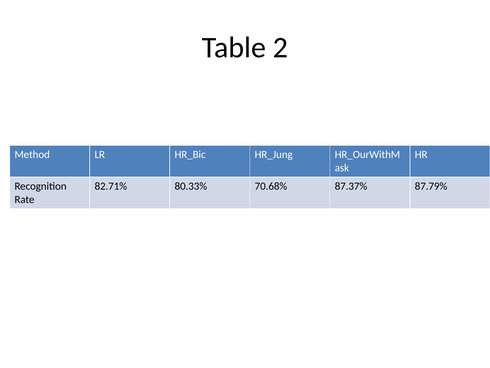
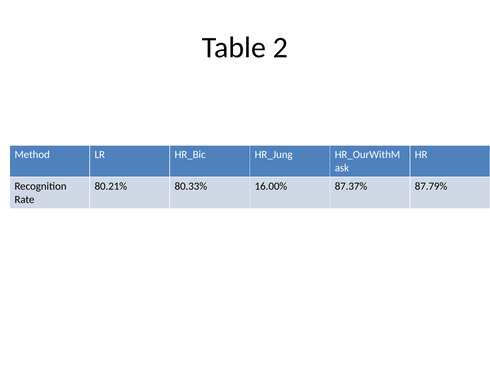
82.71%: 82.71% -> 80.21%
70.68%: 70.68% -> 16.00%
